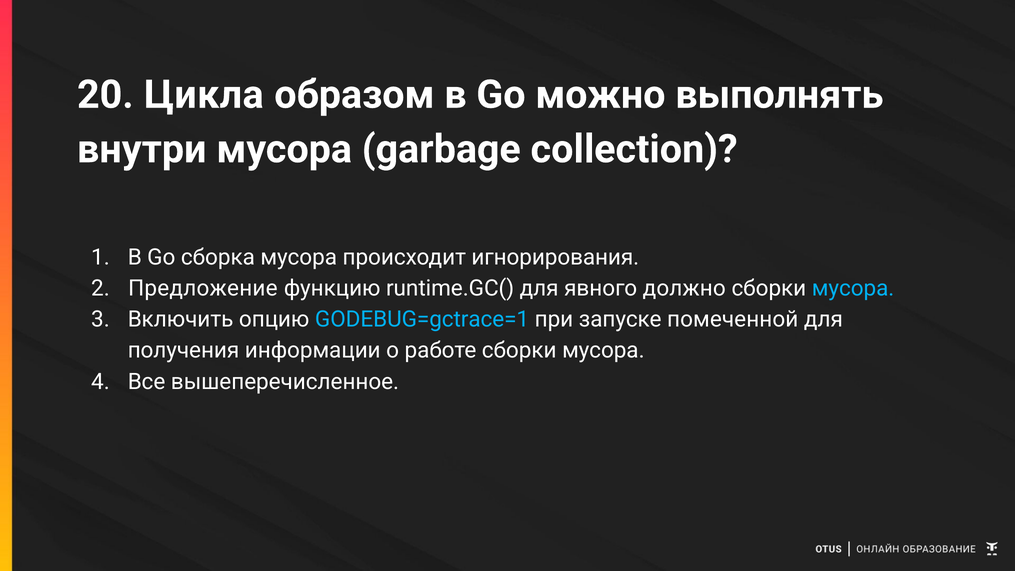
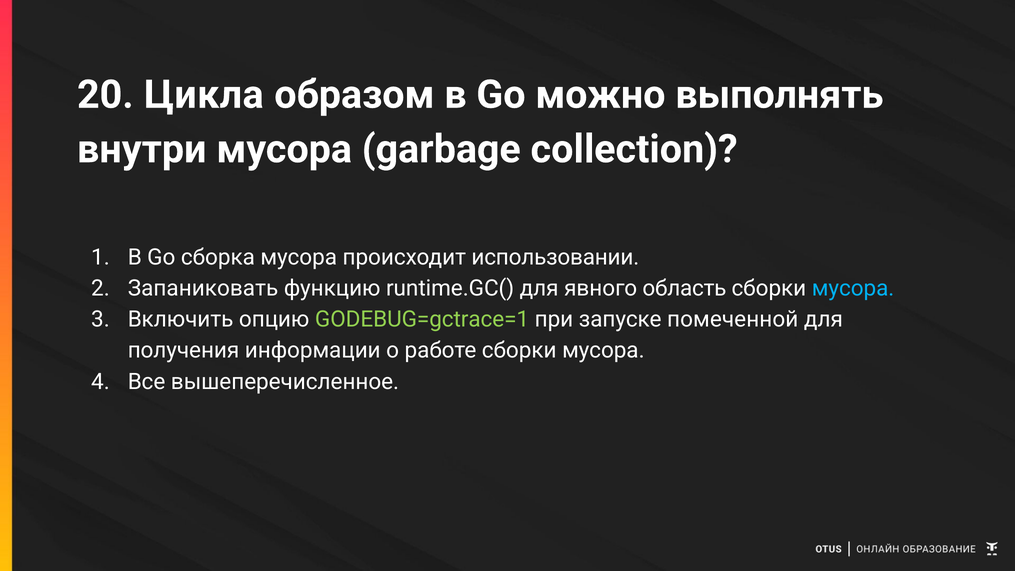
игнорирования: игнорирования -> использовании
Предложение: Предложение -> Запаниковать
должно: должно -> область
GODEBUG=gctrace=1 colour: light blue -> light green
